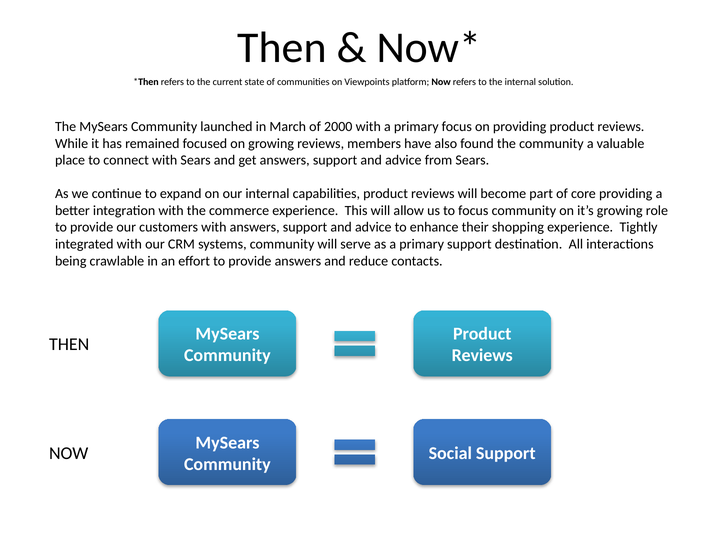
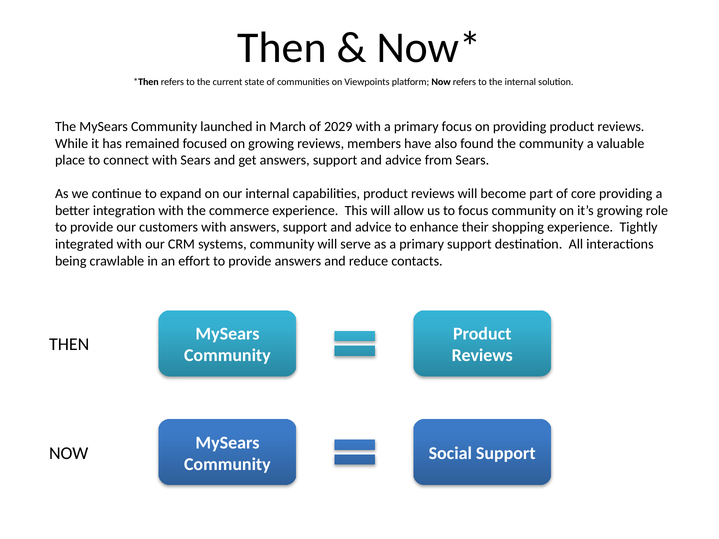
2000: 2000 -> 2029
